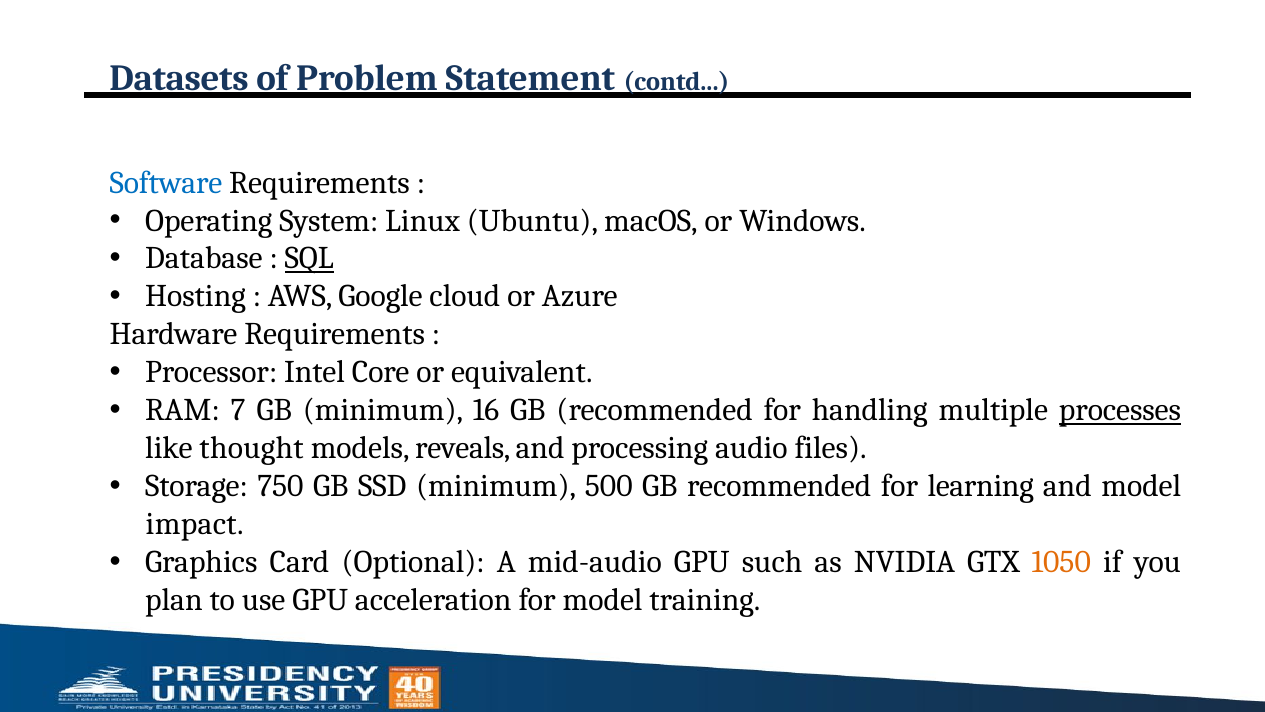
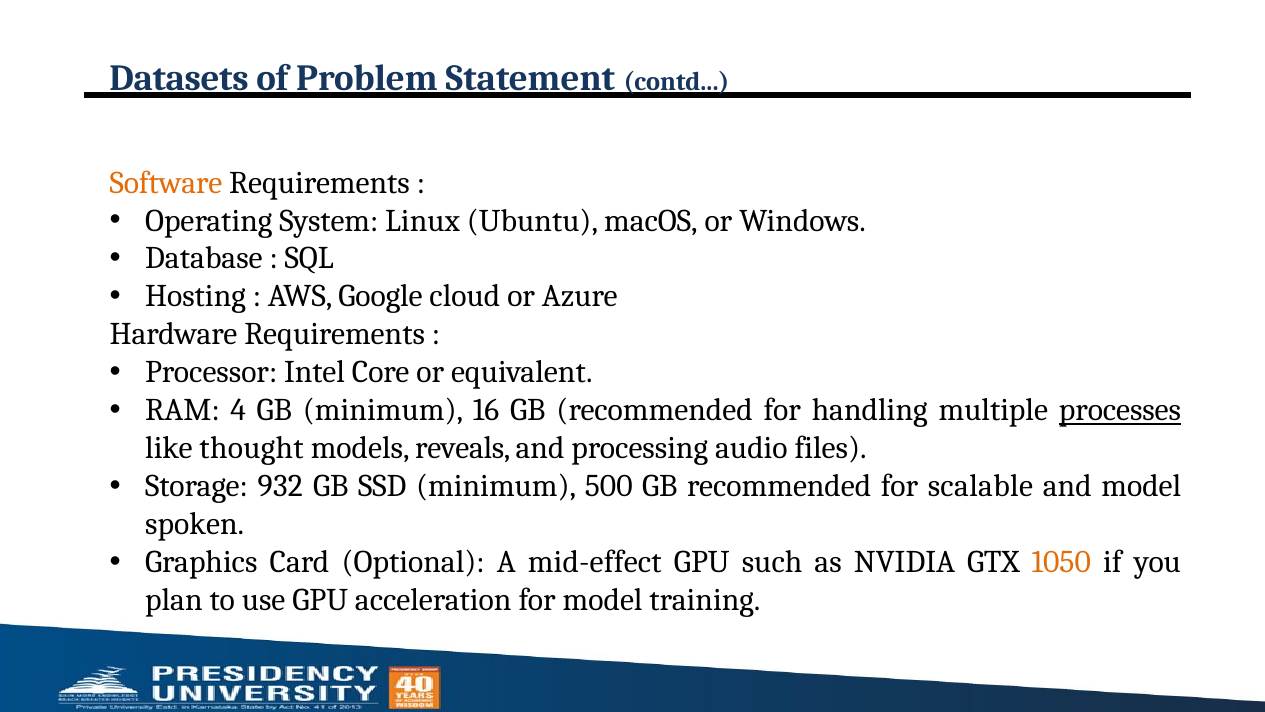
Software colour: blue -> orange
SQL underline: present -> none
7: 7 -> 4
750: 750 -> 932
learning: learning -> scalable
impact: impact -> spoken
mid-audio: mid-audio -> mid-effect
